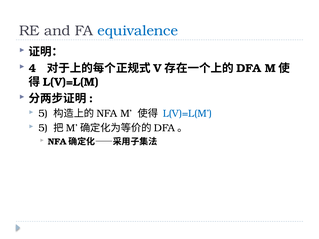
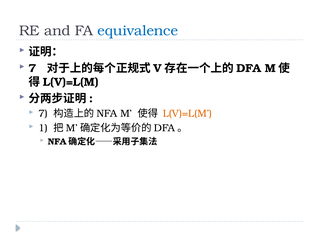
4 at (32, 68): 4 -> 7
5 at (43, 114): 5 -> 7
L(V)=L(M colour: blue -> orange
5 at (43, 128): 5 -> 1
